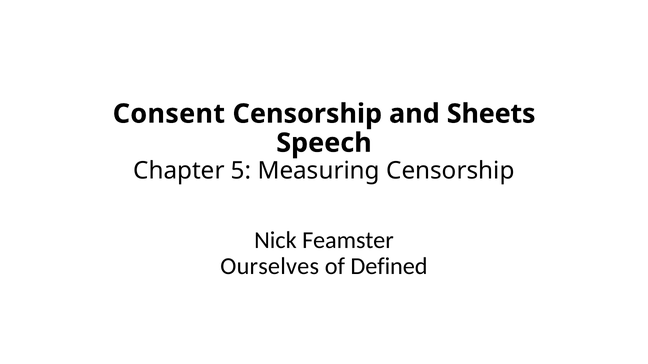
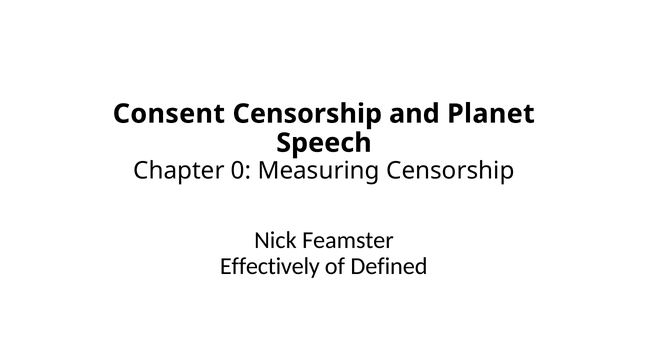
Sheets: Sheets -> Planet
5: 5 -> 0
Ourselves: Ourselves -> Effectively
